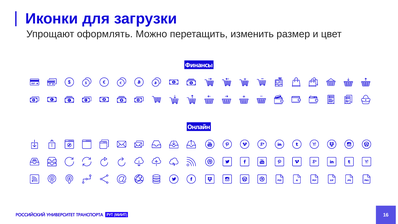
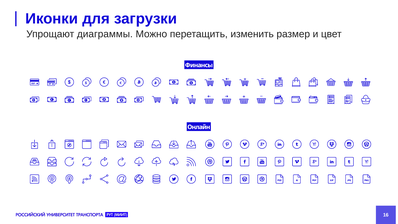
оформлять: оформлять -> диаграммы
